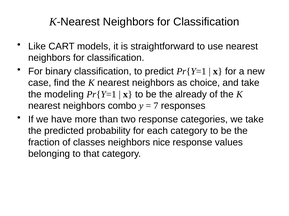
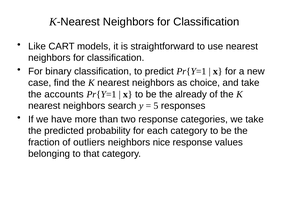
modeling: modeling -> accounts
combo: combo -> search
7: 7 -> 5
classes: classes -> outliers
